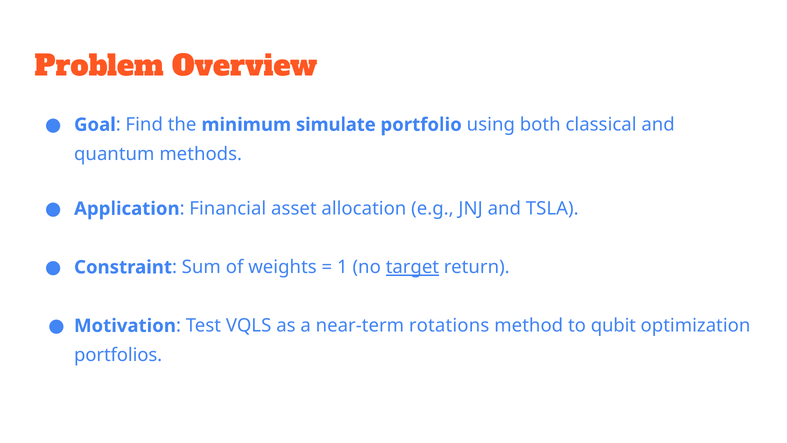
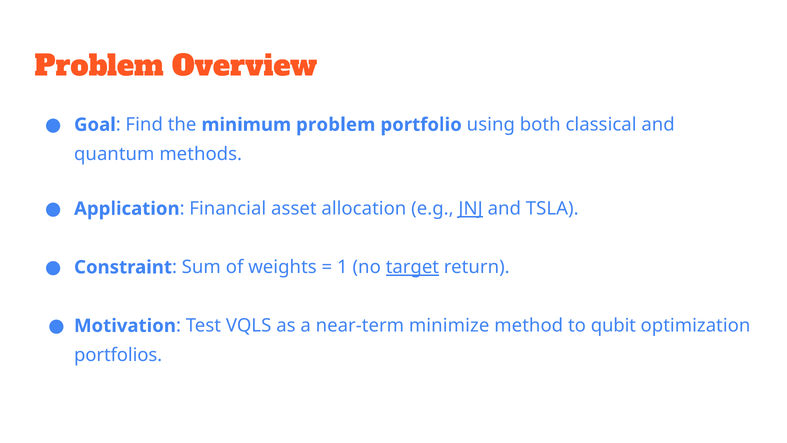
minimum simulate: simulate -> problem
JNJ underline: none -> present
rotations: rotations -> minimize
